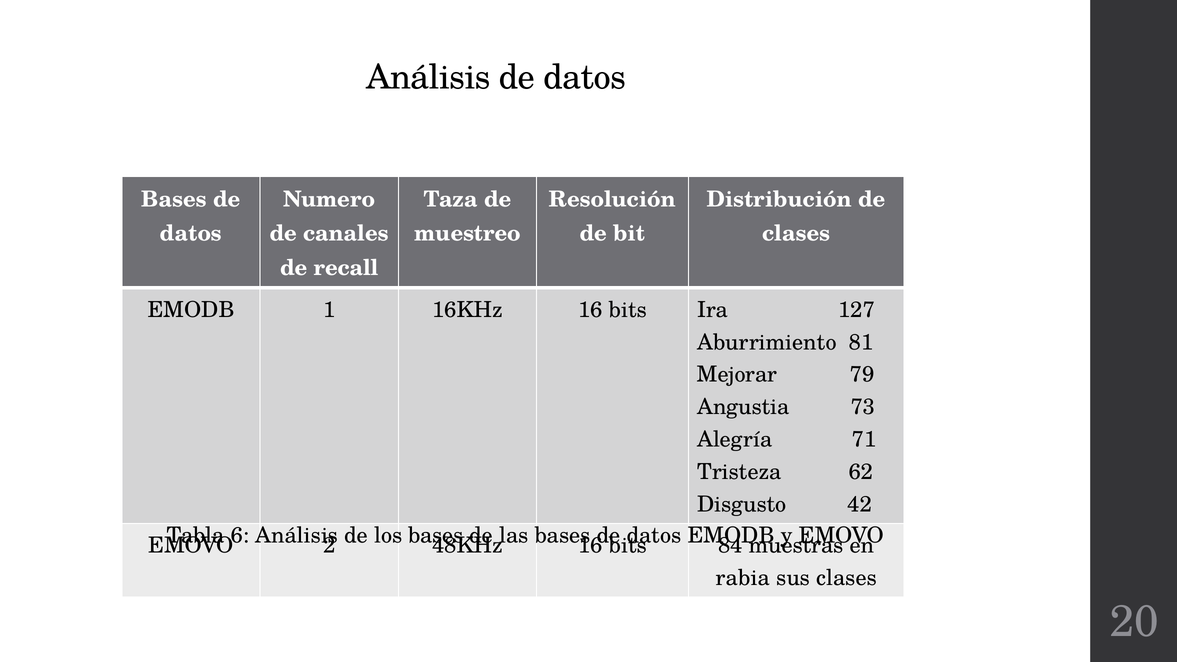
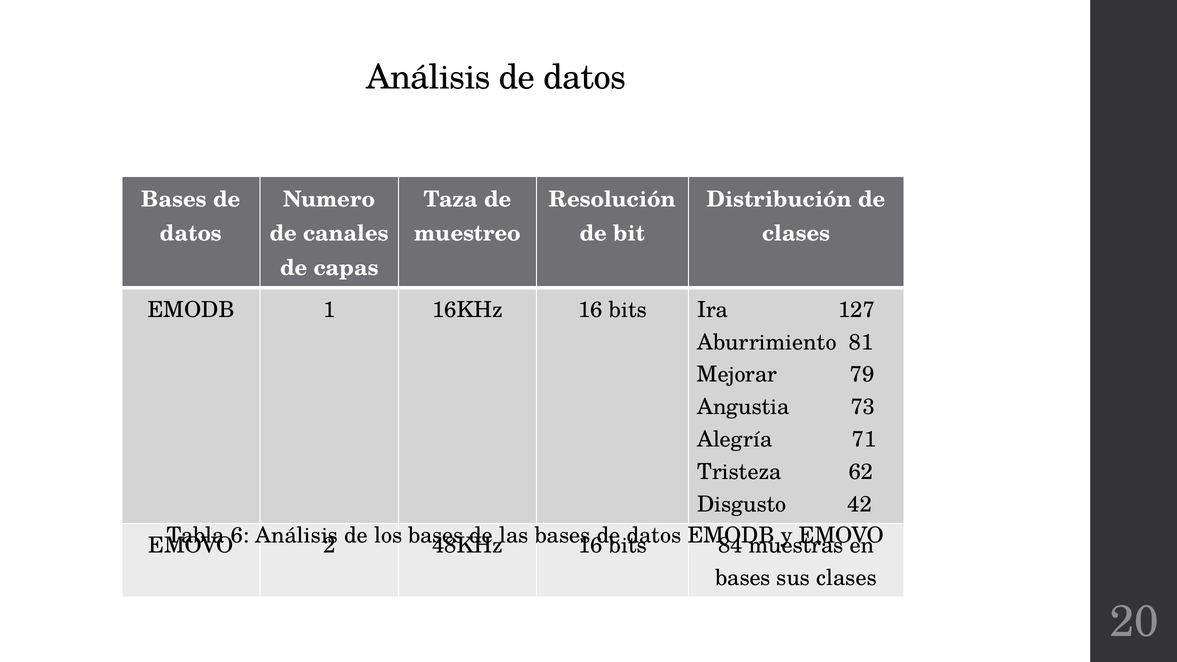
recall: recall -> capas
rabia at (743, 578): rabia -> bases
